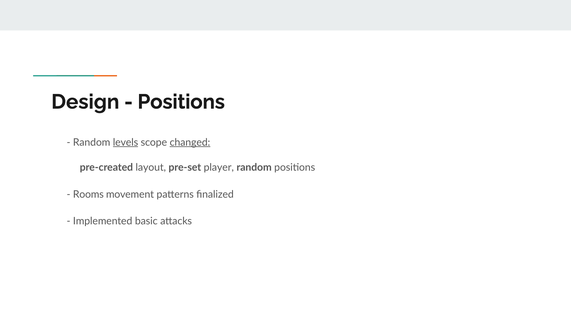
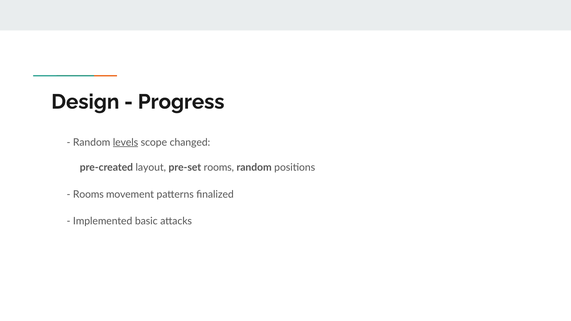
Positions at (181, 102): Positions -> Progress
changed underline: present -> none
pre-set player: player -> rooms
